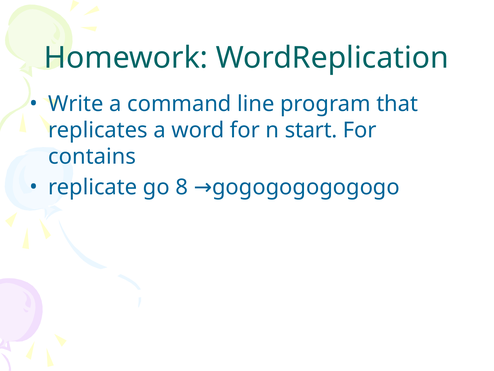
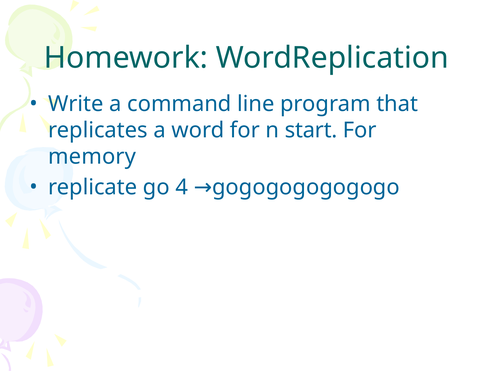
contains: contains -> memory
8: 8 -> 4
